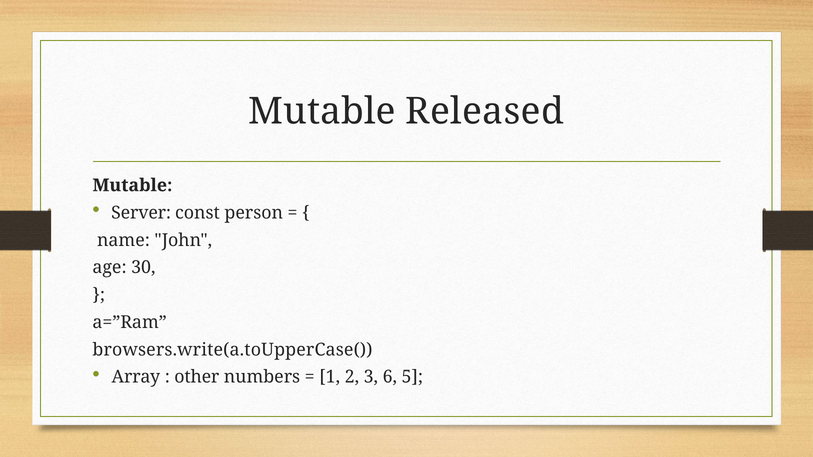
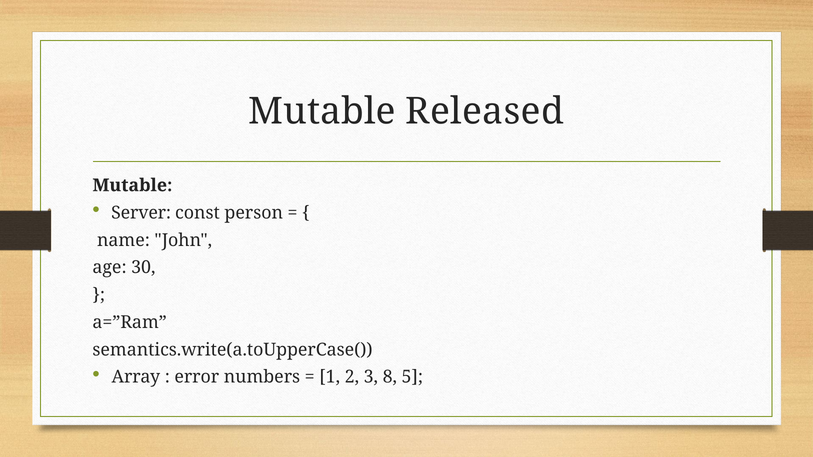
browsers.write(a.toUpperCase(: browsers.write(a.toUpperCase( -> semantics.write(a.toUpperCase(
other: other -> error
6: 6 -> 8
